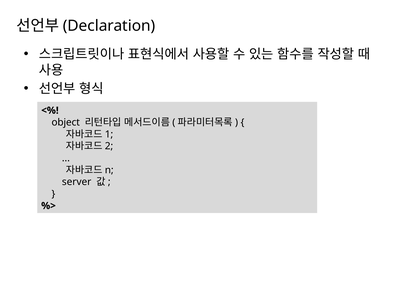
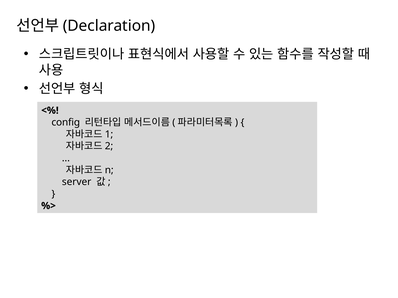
object: object -> config
